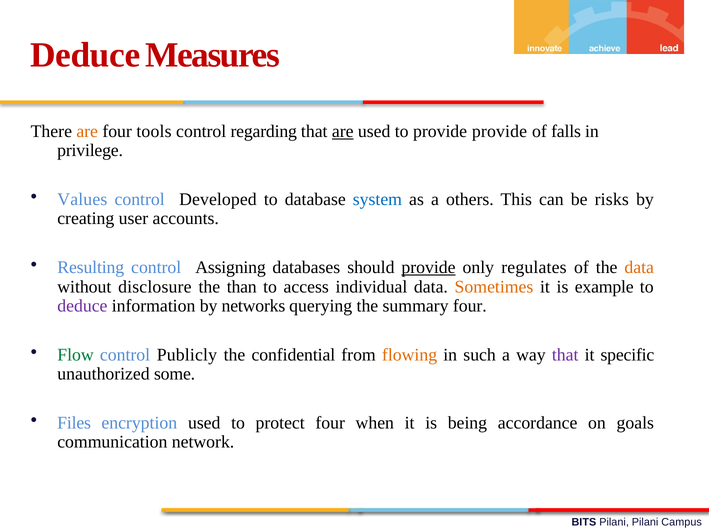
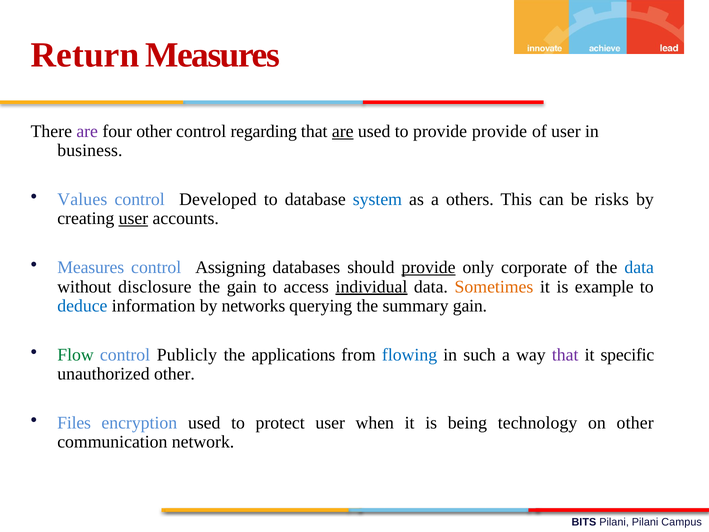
Deduce at (85, 55): Deduce -> Return
are at (87, 131) colour: orange -> purple
four tools: tools -> other
of falls: falls -> user
privilege: privilege -> business
user at (133, 218) underline: none -> present
Resulting at (91, 267): Resulting -> Measures
regulates: regulates -> corporate
data at (639, 267) colour: orange -> blue
the than: than -> gain
individual underline: none -> present
deduce at (82, 306) colour: purple -> blue
summary four: four -> gain
confidential: confidential -> applications
flowing colour: orange -> blue
unauthorized some: some -> other
protect four: four -> user
accordance: accordance -> technology
on goals: goals -> other
